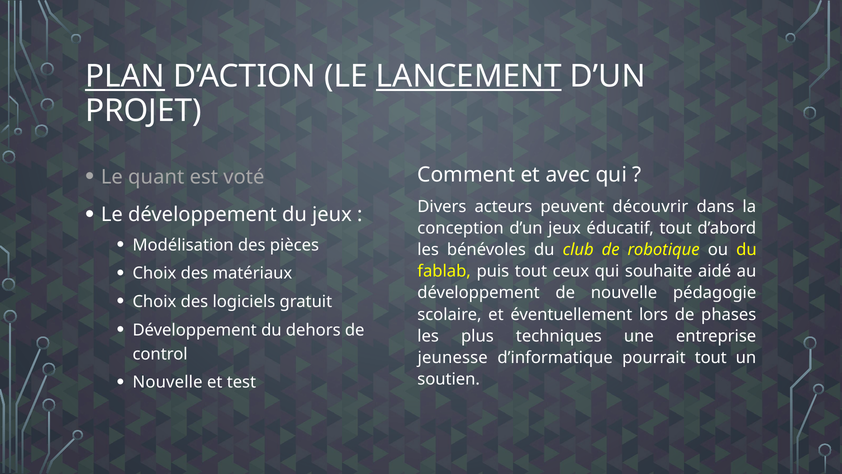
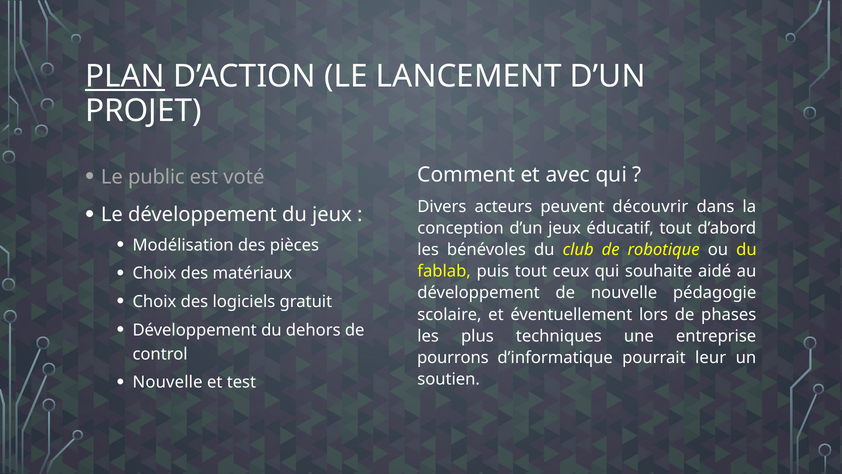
LANCEMENT underline: present -> none
quant: quant -> public
jeunesse: jeunesse -> pourrons
pourrait tout: tout -> leur
